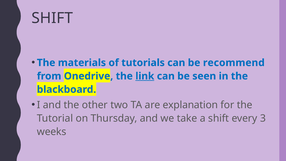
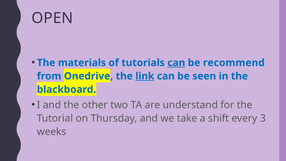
SHIFT at (52, 18): SHIFT -> OPEN
can at (176, 63) underline: none -> present
explanation: explanation -> understand
